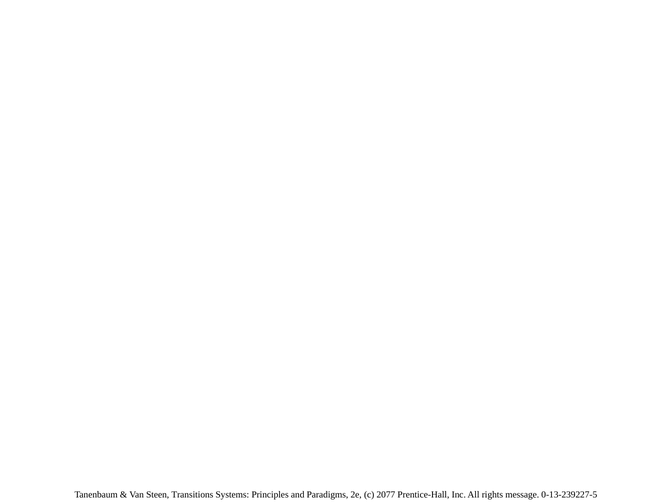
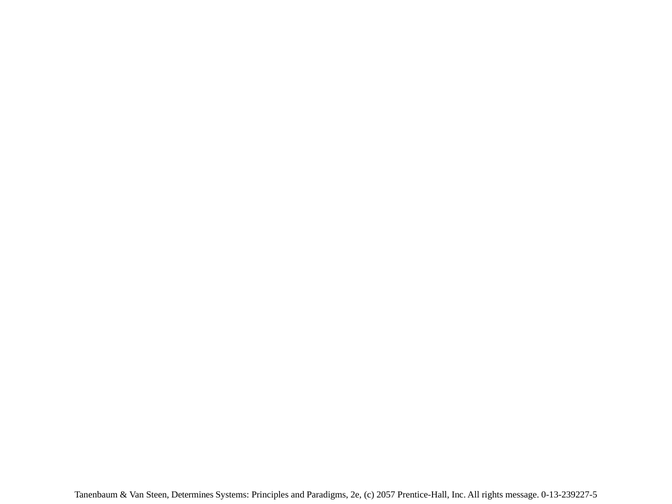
Transitions: Transitions -> Determines
2077: 2077 -> 2057
